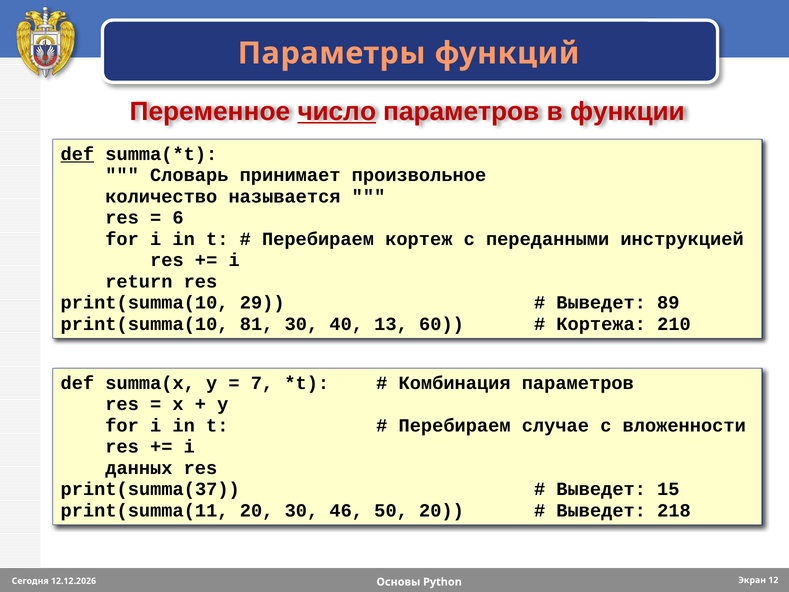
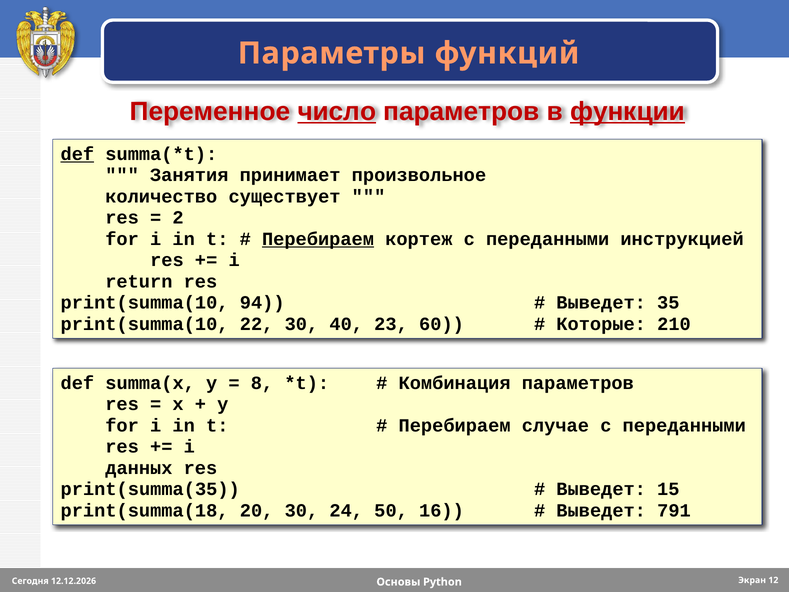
функции underline: none -> present
Словарь: Словарь -> Занятия
называется: называется -> существует
6: 6 -> 2
Перебираем at (318, 239) underline: none -> present
29: 29 -> 94
89: 89 -> 35
81: 81 -> 22
13: 13 -> 23
Кортежа: Кортежа -> Которые
7: 7 -> 8
вложенности at (684, 425): вложенности -> переданными
print(summa(37: print(summa(37 -> print(summa(35
print(summa(11: print(summa(11 -> print(summa(18
46: 46 -> 24
50 20: 20 -> 16
218: 218 -> 791
